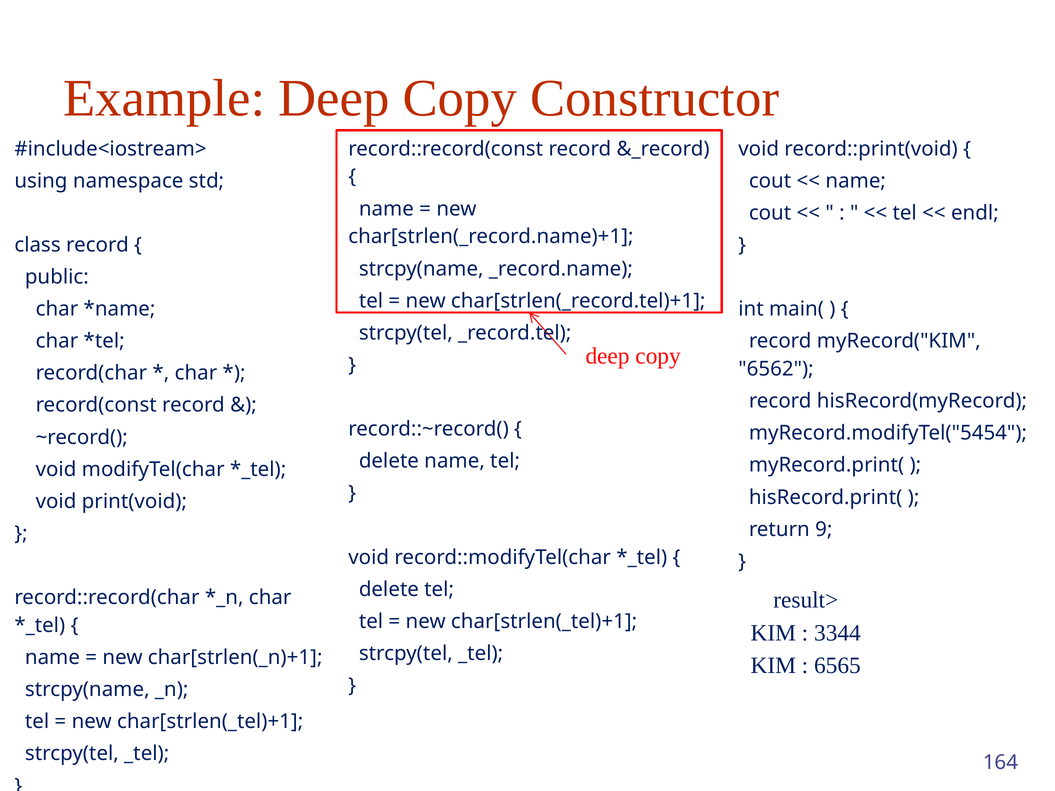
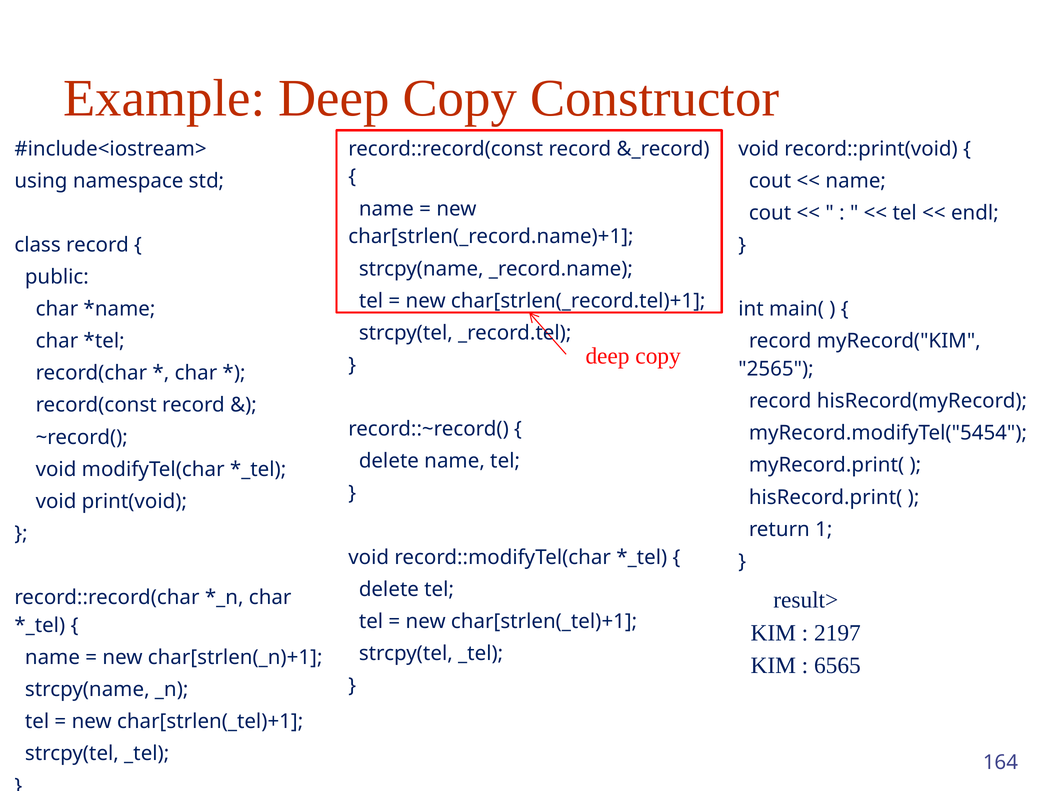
6562: 6562 -> 2565
9: 9 -> 1
3344: 3344 -> 2197
